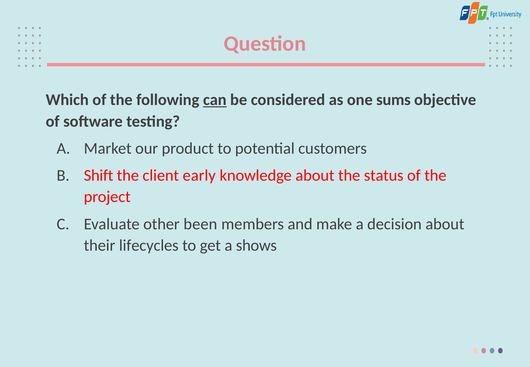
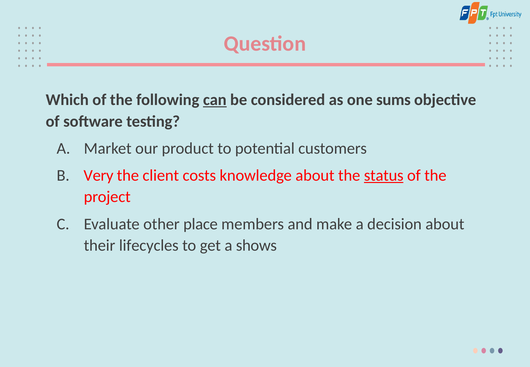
Shift: Shift -> Very
early: early -> costs
status underline: none -> present
been: been -> place
